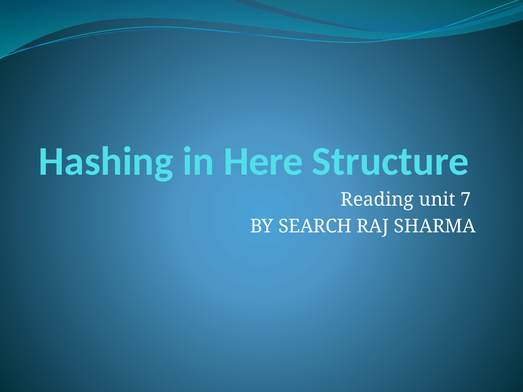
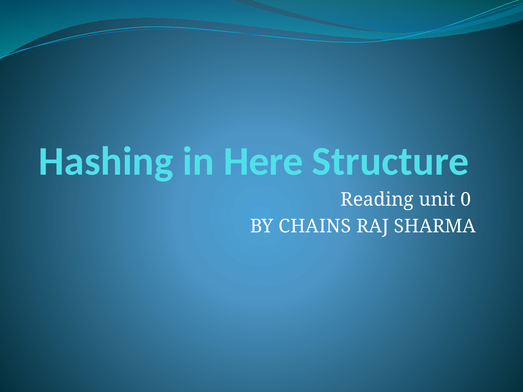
7: 7 -> 0
SEARCH: SEARCH -> CHAINS
